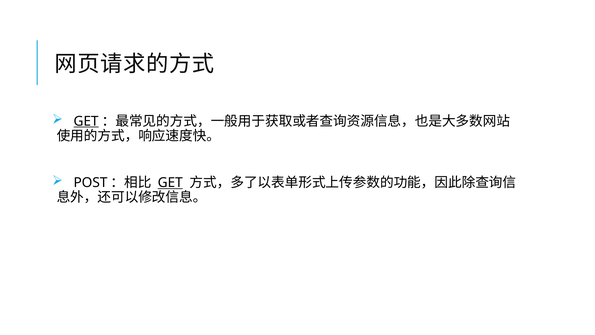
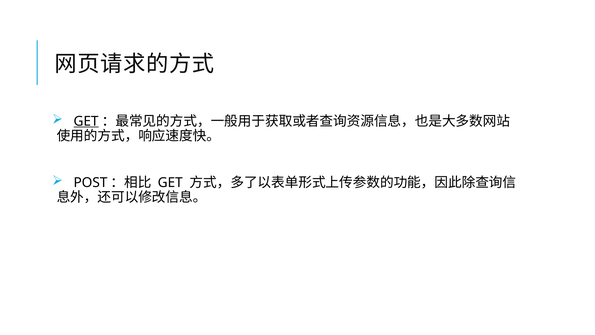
GET at (170, 183) underline: present -> none
